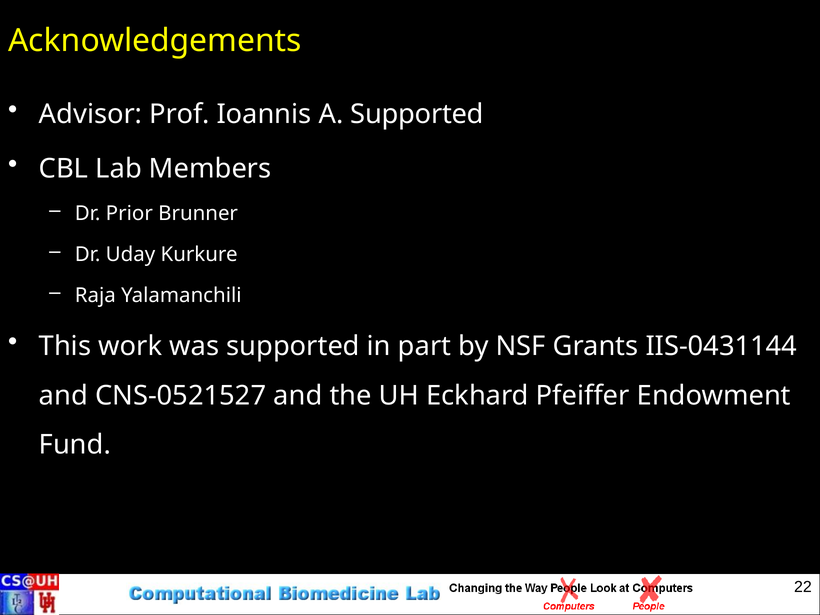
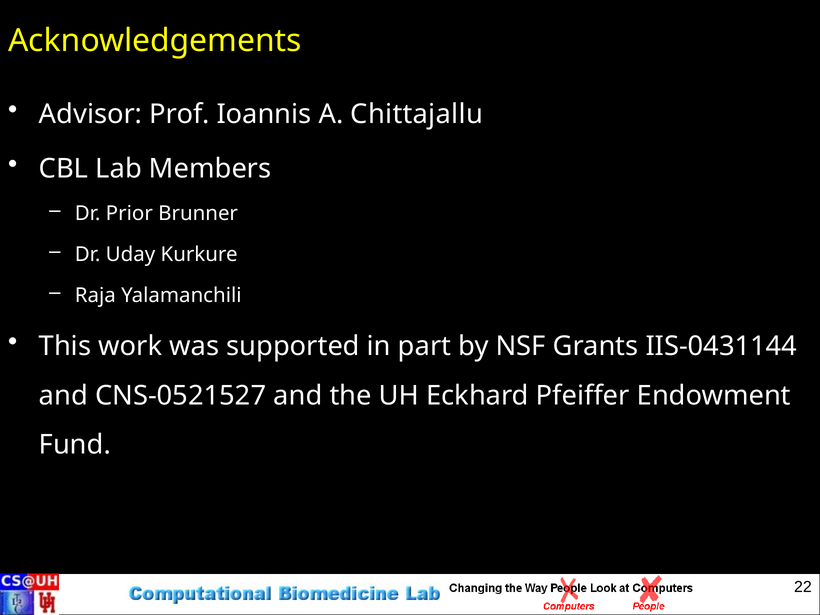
A Supported: Supported -> Chittajallu
